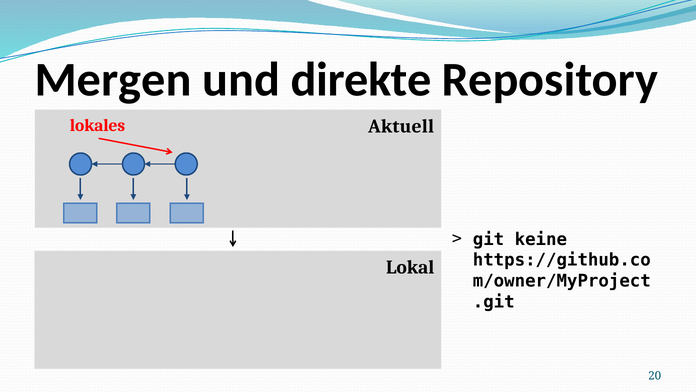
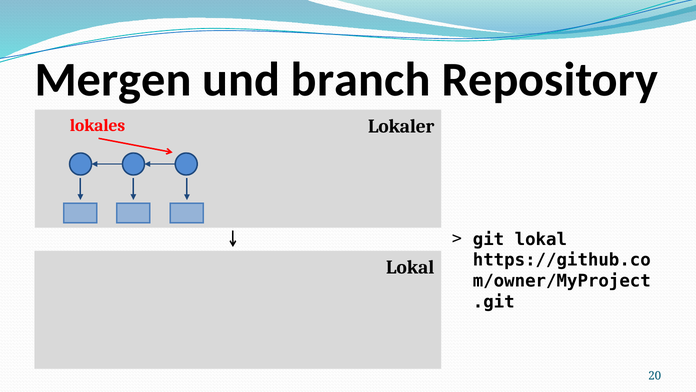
direkte: direkte -> branch
Aktuell: Aktuell -> Lokaler
git keine: keine -> lokal
